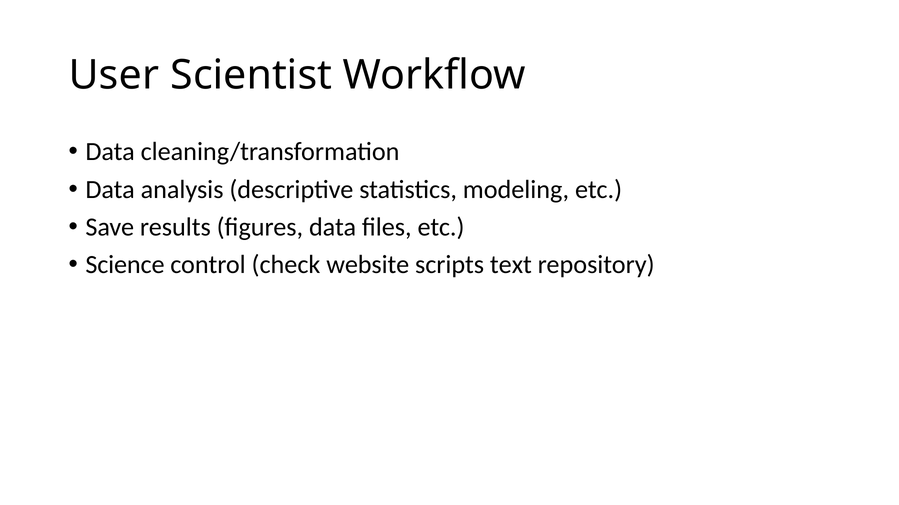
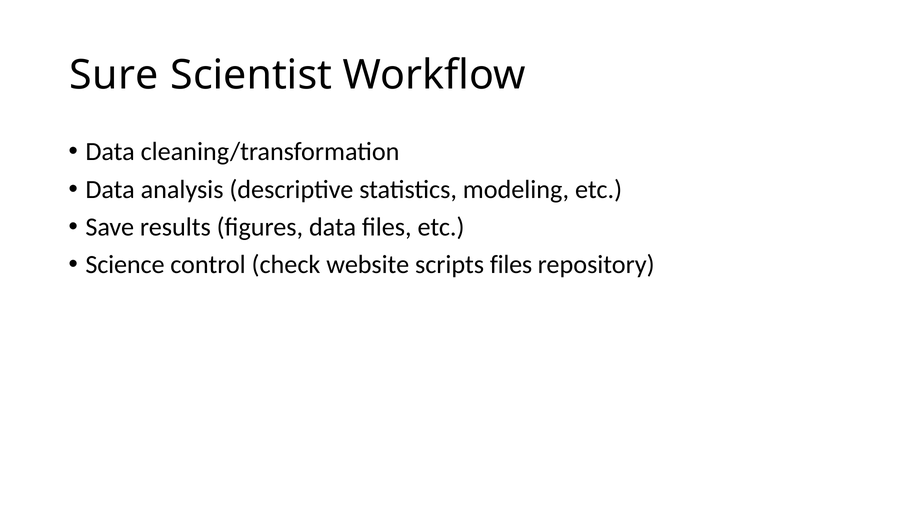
User: User -> Sure
scripts text: text -> files
